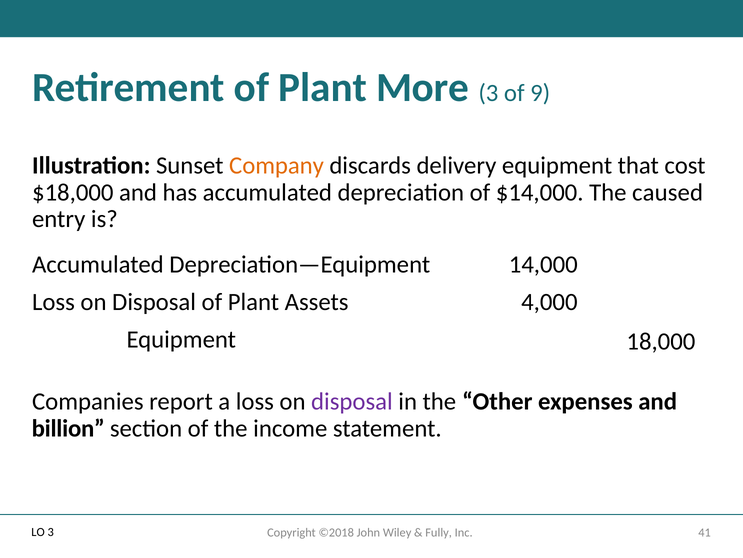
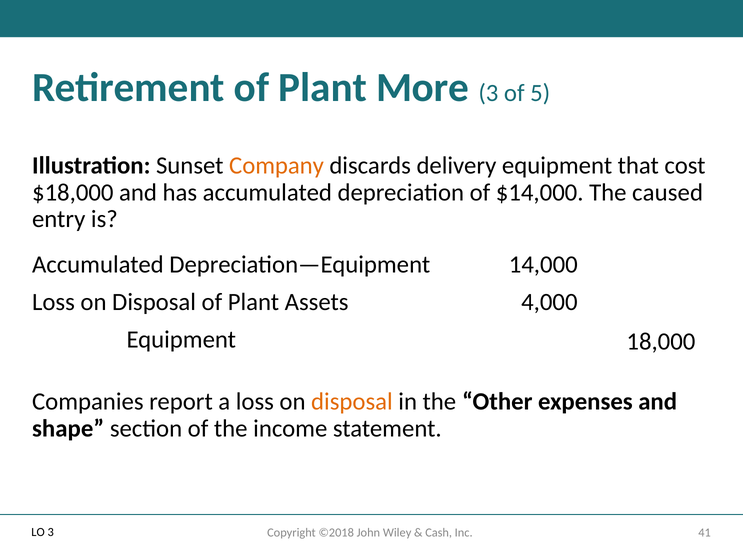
9: 9 -> 5
disposal at (352, 401) colour: purple -> orange
billion: billion -> shape
Fully: Fully -> Cash
